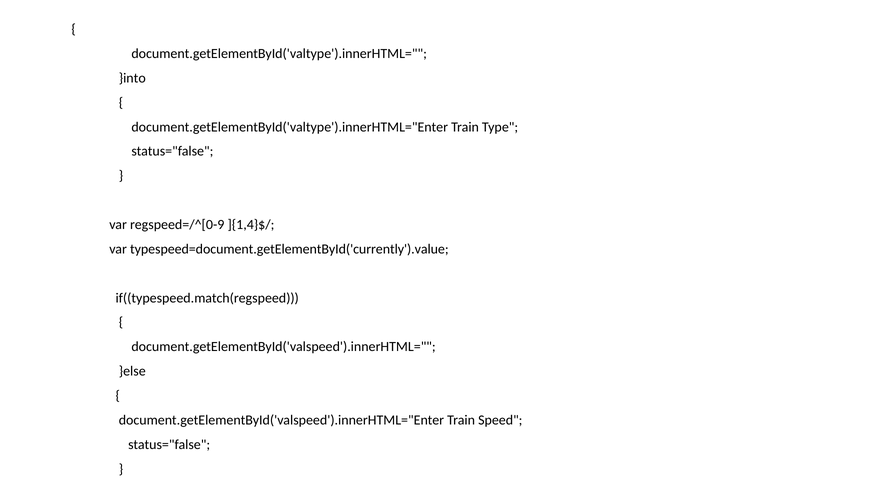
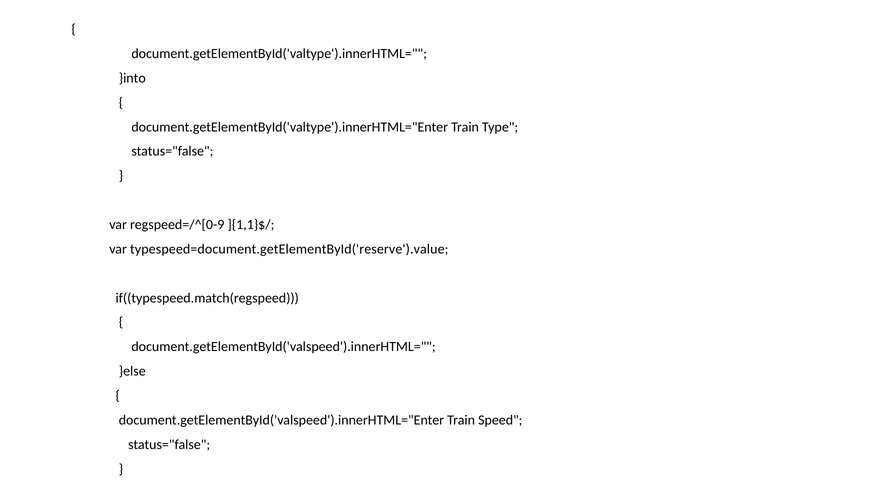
]{1,4}$/: ]{1,4}$/ -> ]{1,1}$/
typespeed=document.getElementById('currently').value: typespeed=document.getElementById('currently').value -> typespeed=document.getElementById('reserve').value
